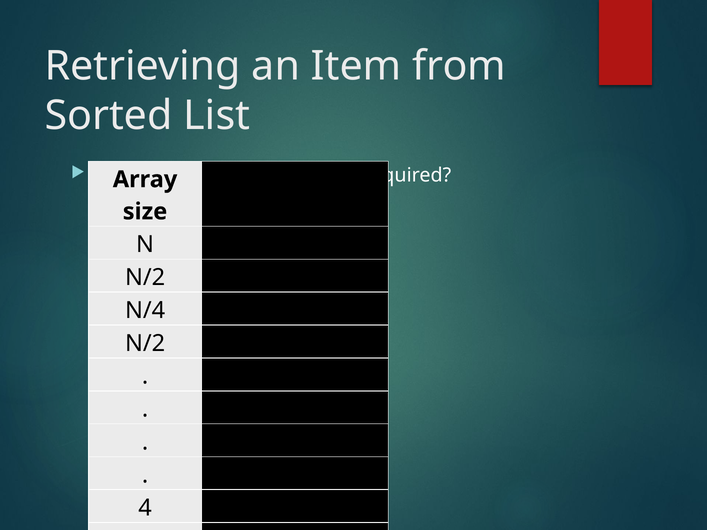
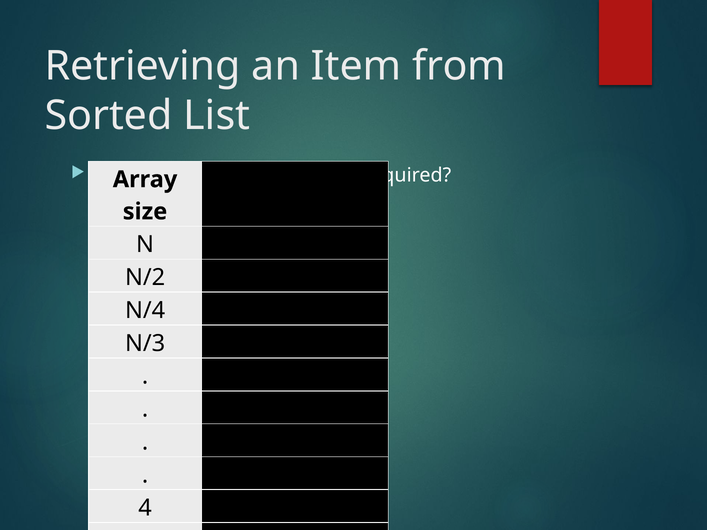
N/2 at (145, 343): N/2 -> N/3
